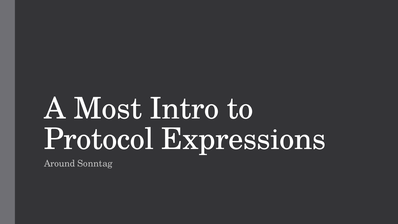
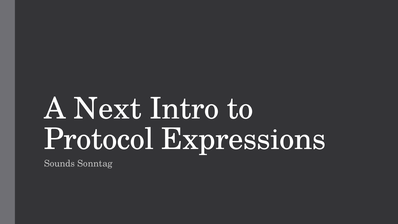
Most: Most -> Next
Around: Around -> Sounds
